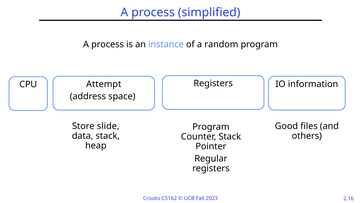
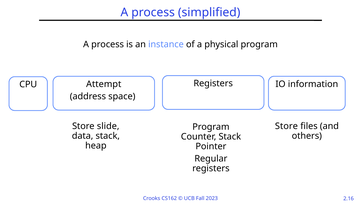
random: random -> physical
Good at (286, 126): Good -> Store
